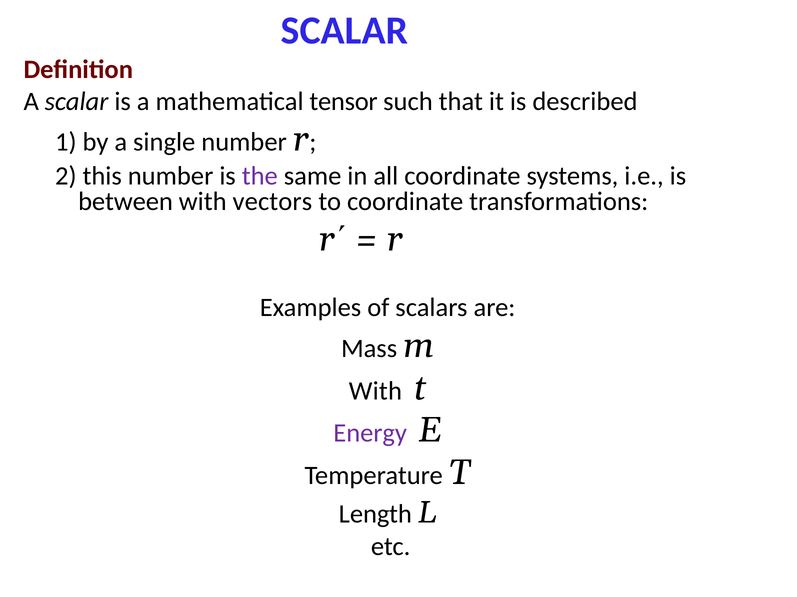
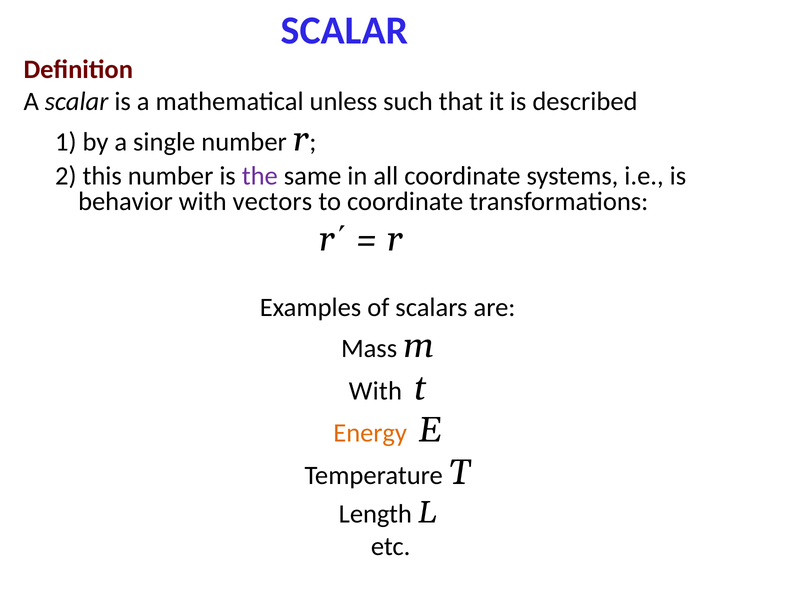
tensor: tensor -> unless
between: between -> behavior
Energy colour: purple -> orange
